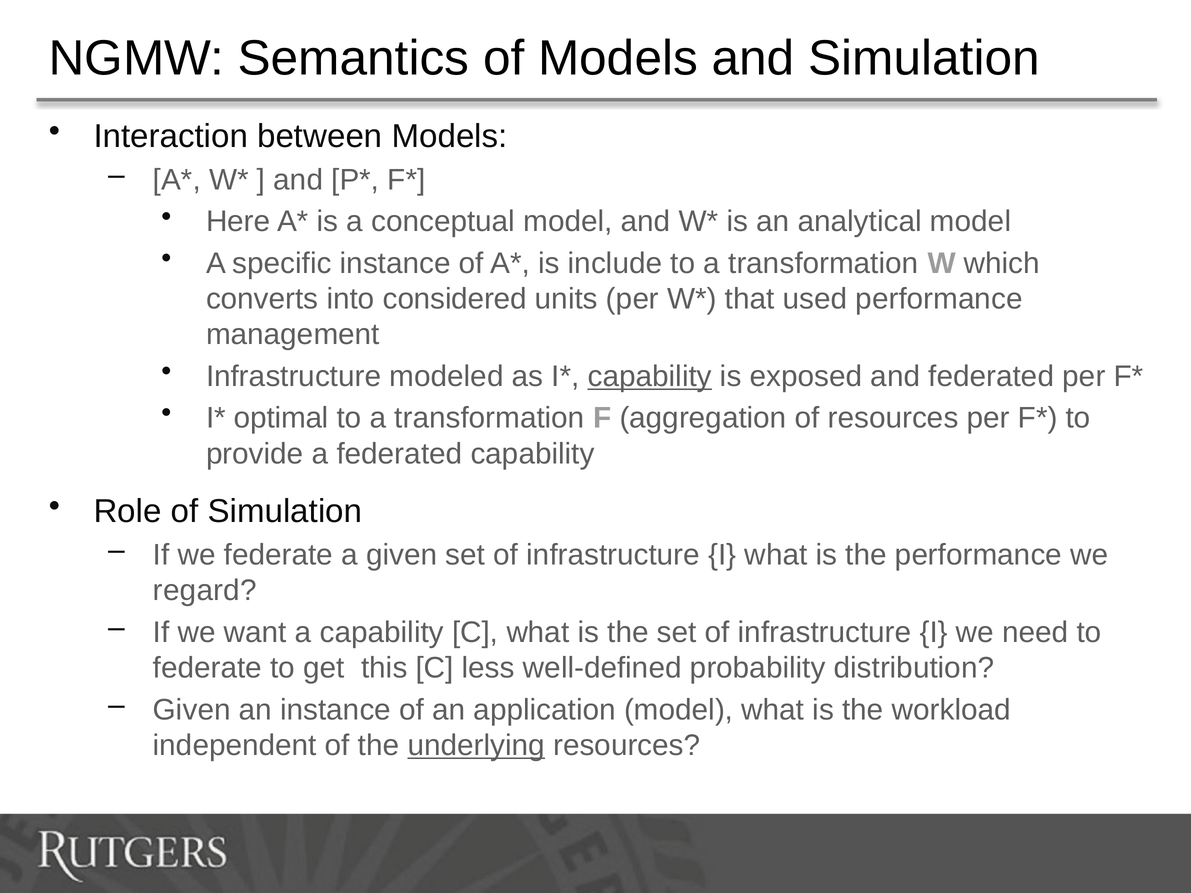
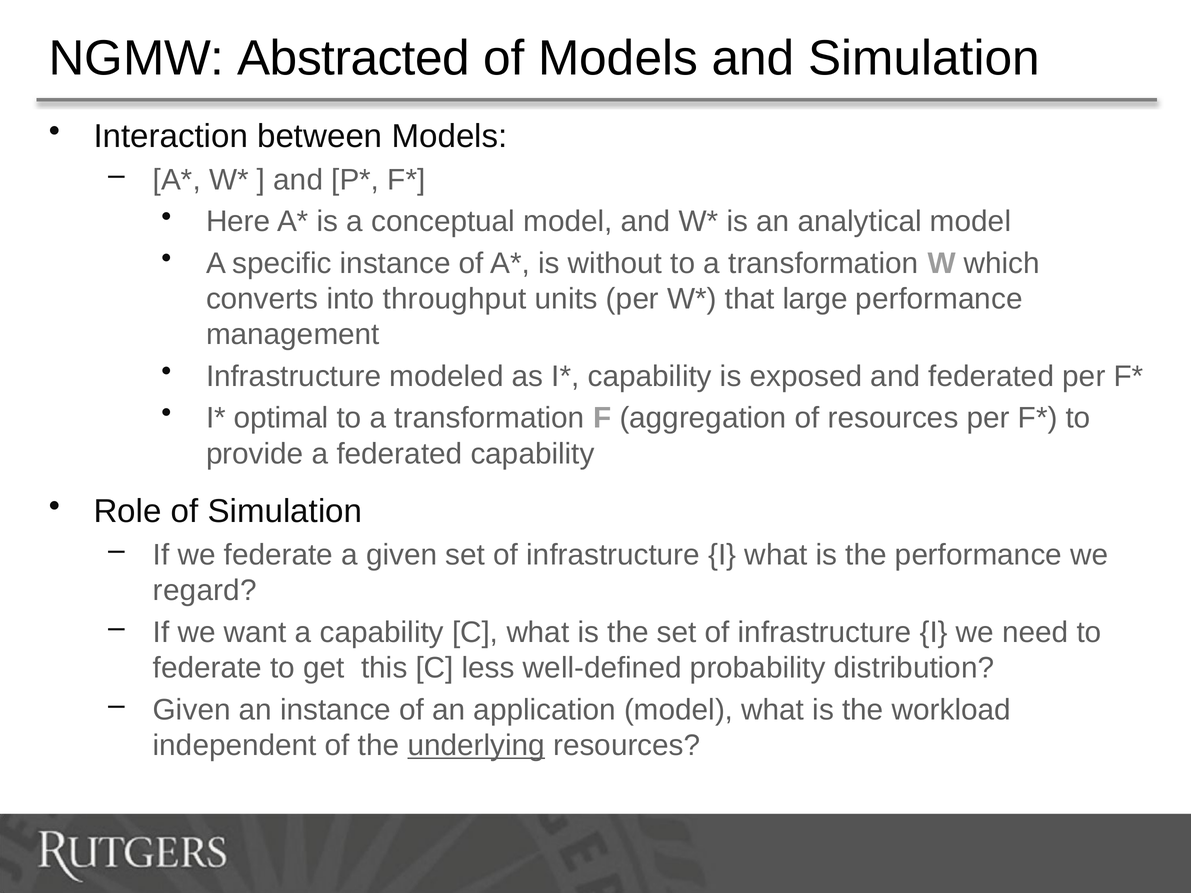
Semantics: Semantics -> Abstracted
include: include -> without
considered: considered -> throughput
used: used -> large
capability at (650, 376) underline: present -> none
